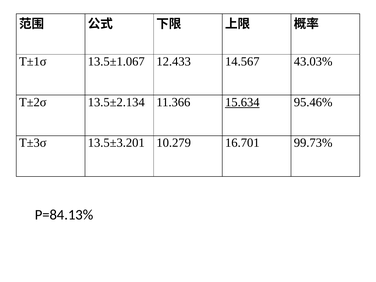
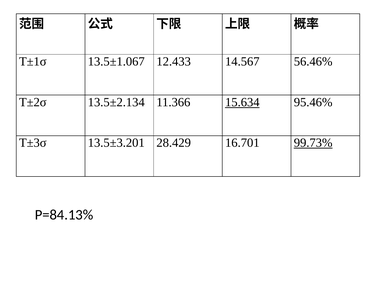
43.03%: 43.03% -> 56.46%
10.279: 10.279 -> 28.429
99.73% underline: none -> present
